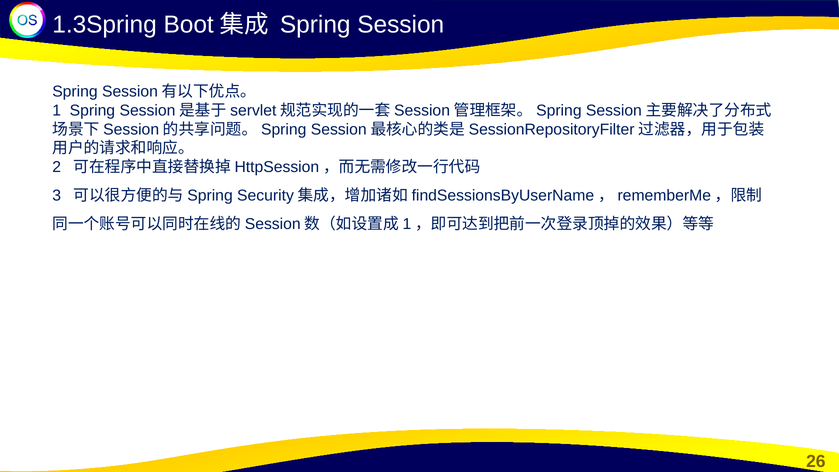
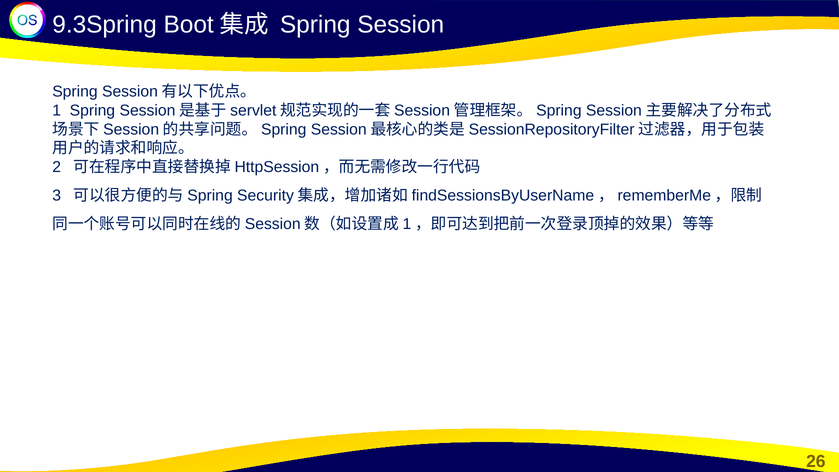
1.3Spring: 1.3Spring -> 9.3Spring
